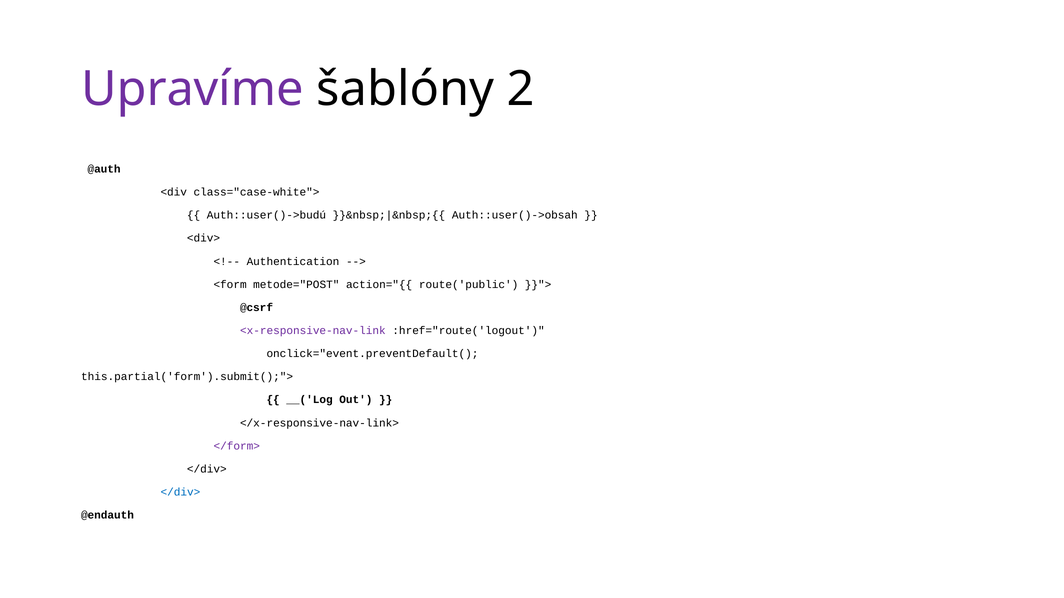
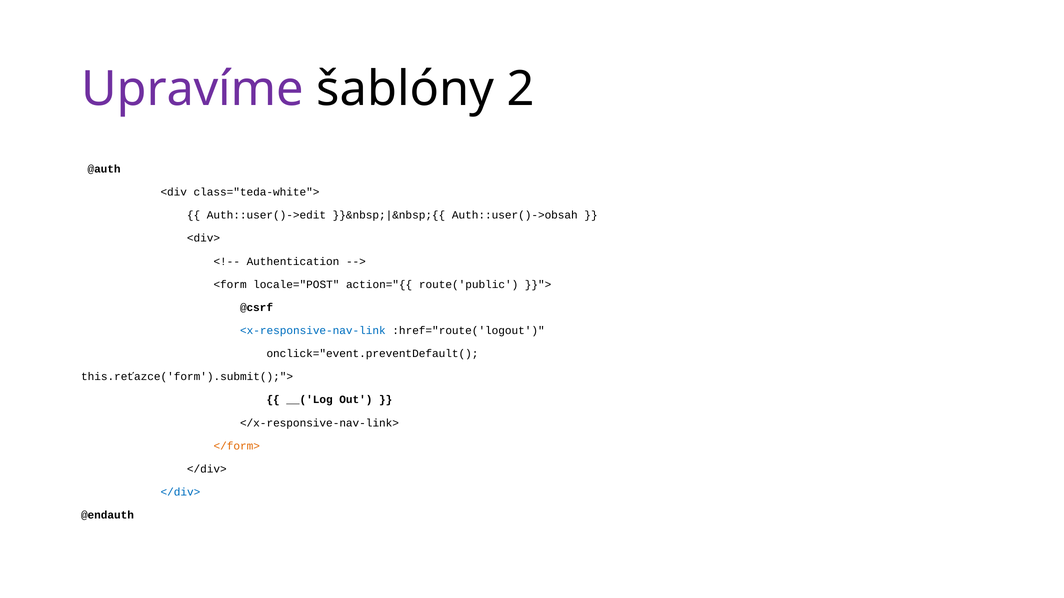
class="case-white">: class="case-white"> -> class="teda-white">
Auth::user()->budú: Auth::user()->budú -> Auth::user()->edit
metode="POST: metode="POST -> locale="POST
<x-responsive-nav-link colour: purple -> blue
this.partial('form').submit();">: this.partial('form').submit();"> -> this.reťazce('form').submit();">
</form> colour: purple -> orange
